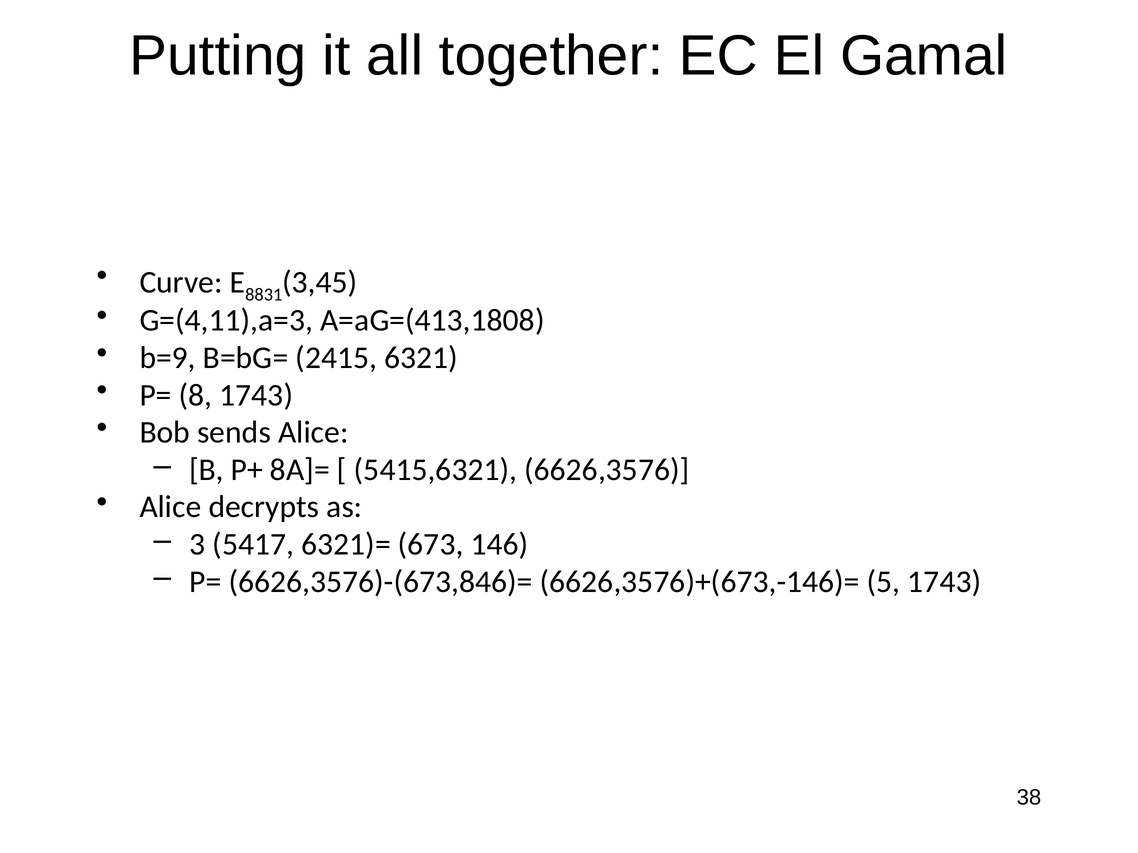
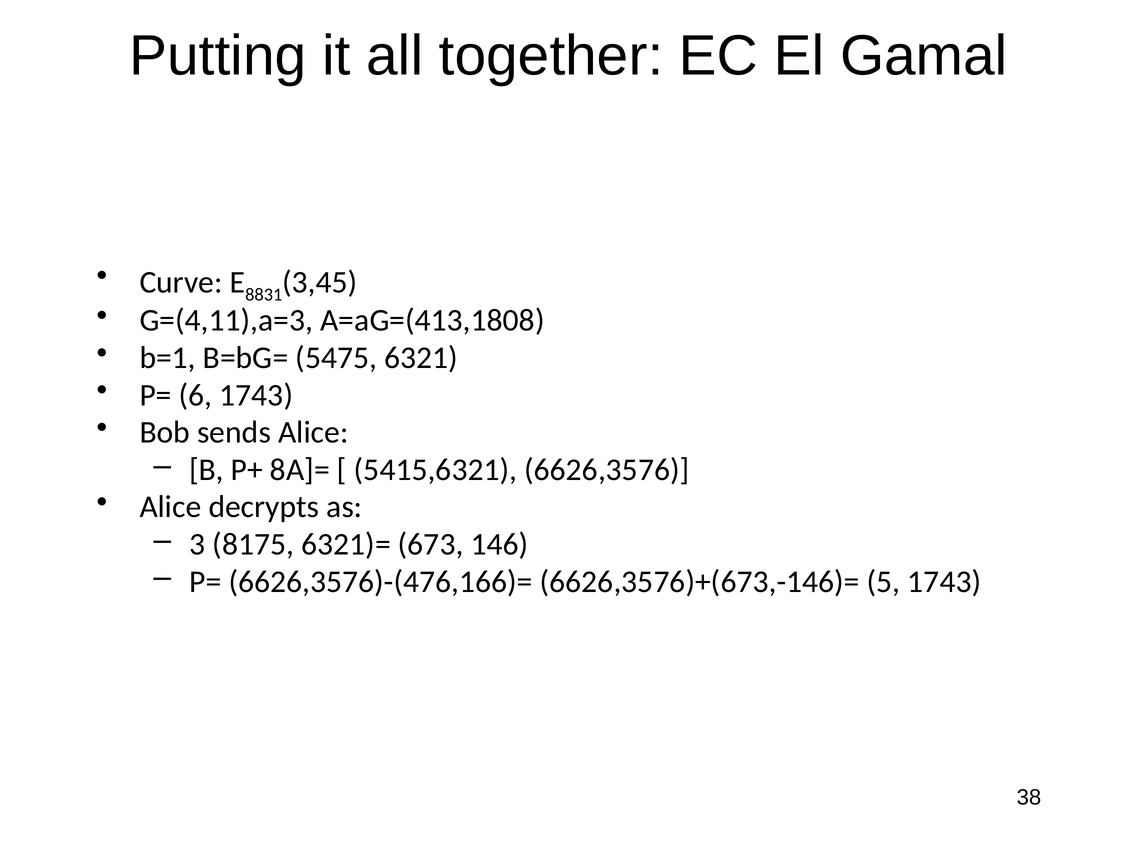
b=9: b=9 -> b=1
2415: 2415 -> 5475
8: 8 -> 6
5417: 5417 -> 8175
6626,3576)-(673,846)=: 6626,3576)-(673,846)= -> 6626,3576)-(476,166)=
